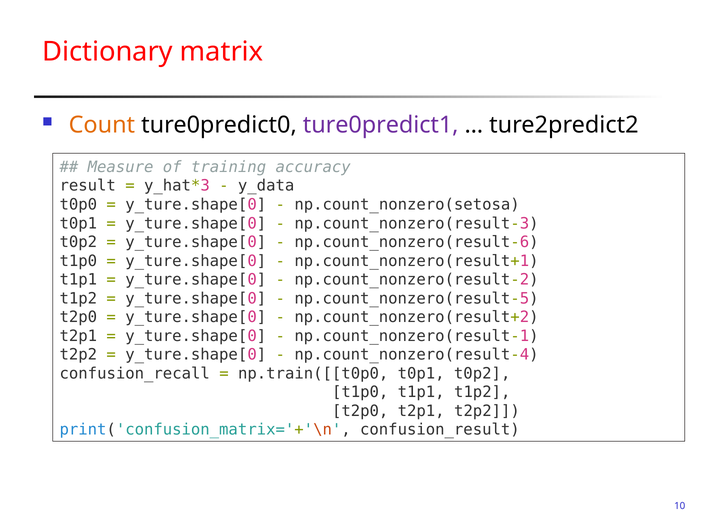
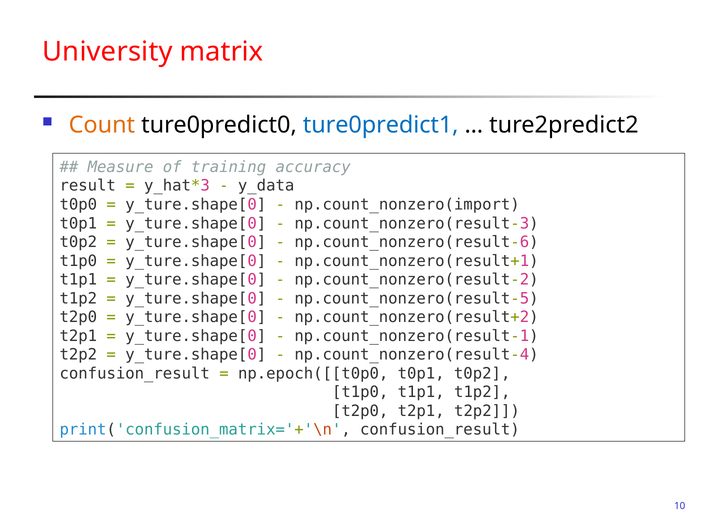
Dictionary: Dictionary -> University
ture0predict1 colour: purple -> blue
np.count_nonzero(setosa: np.count_nonzero(setosa -> np.count_nonzero(import
confusion_recall at (135, 373): confusion_recall -> confusion_result
np.train([[t0p0: np.train([[t0p0 -> np.epoch([[t0p0
